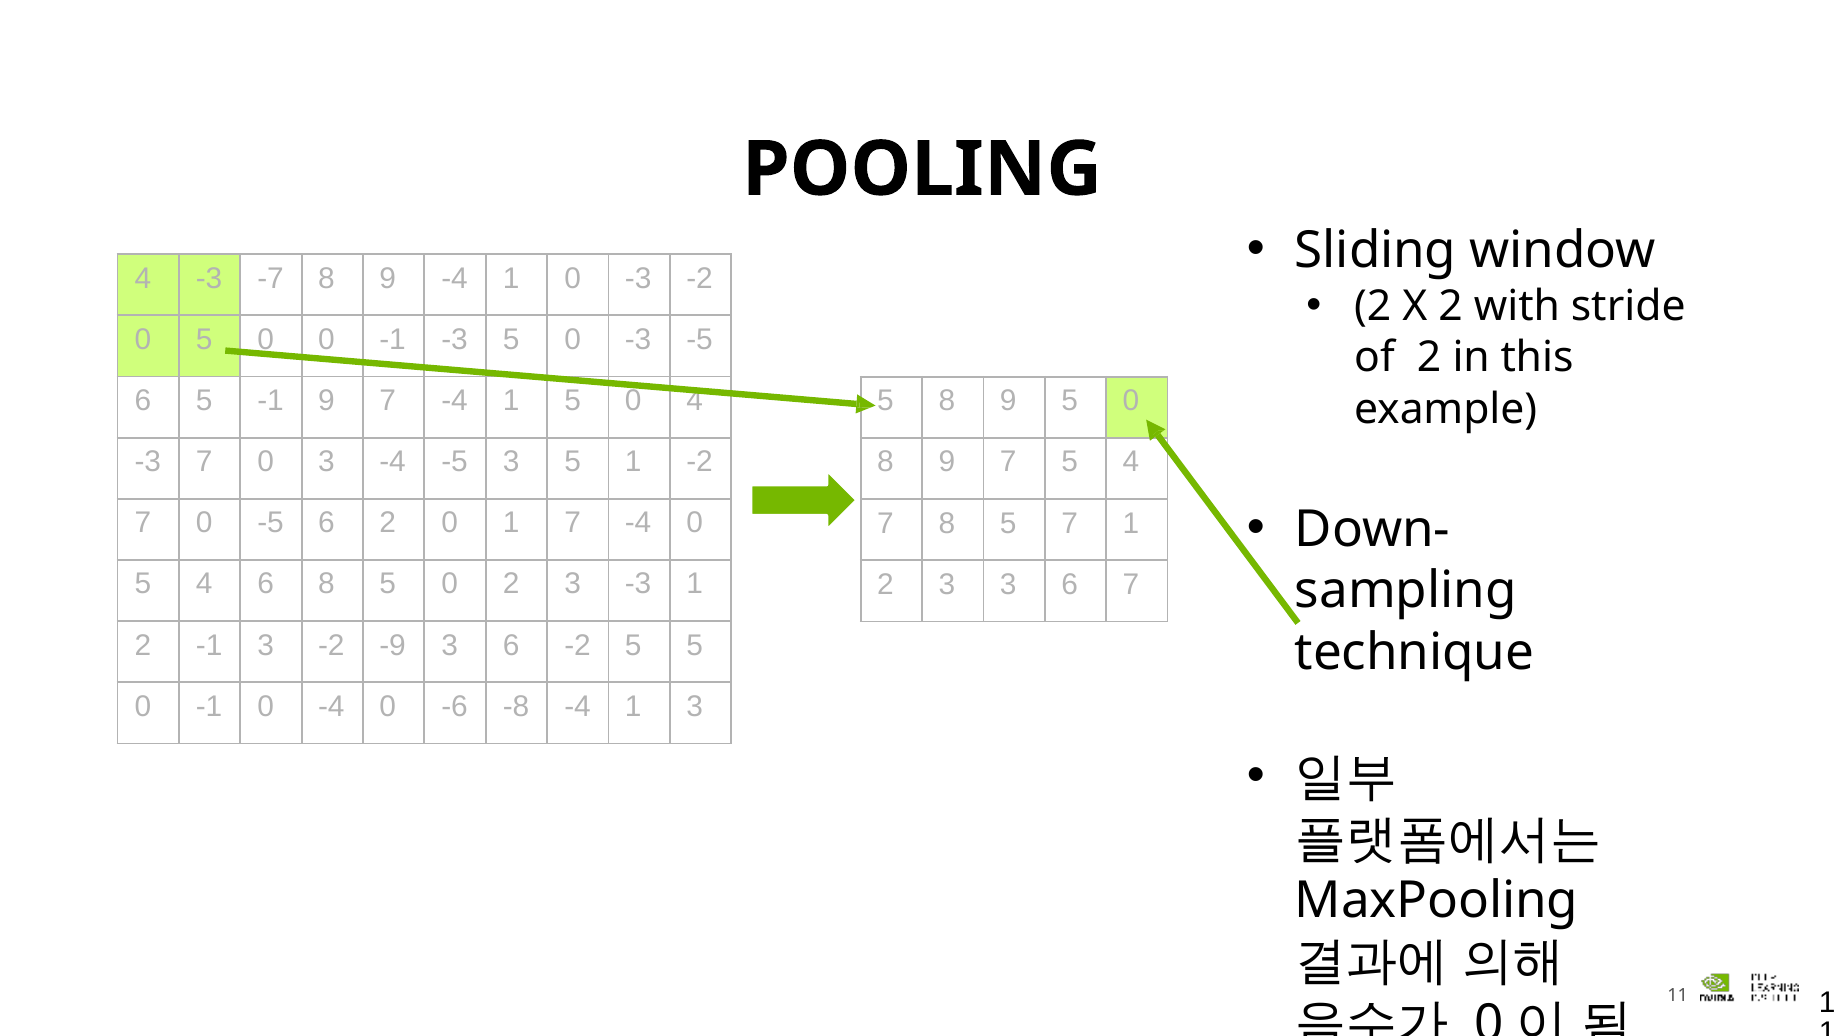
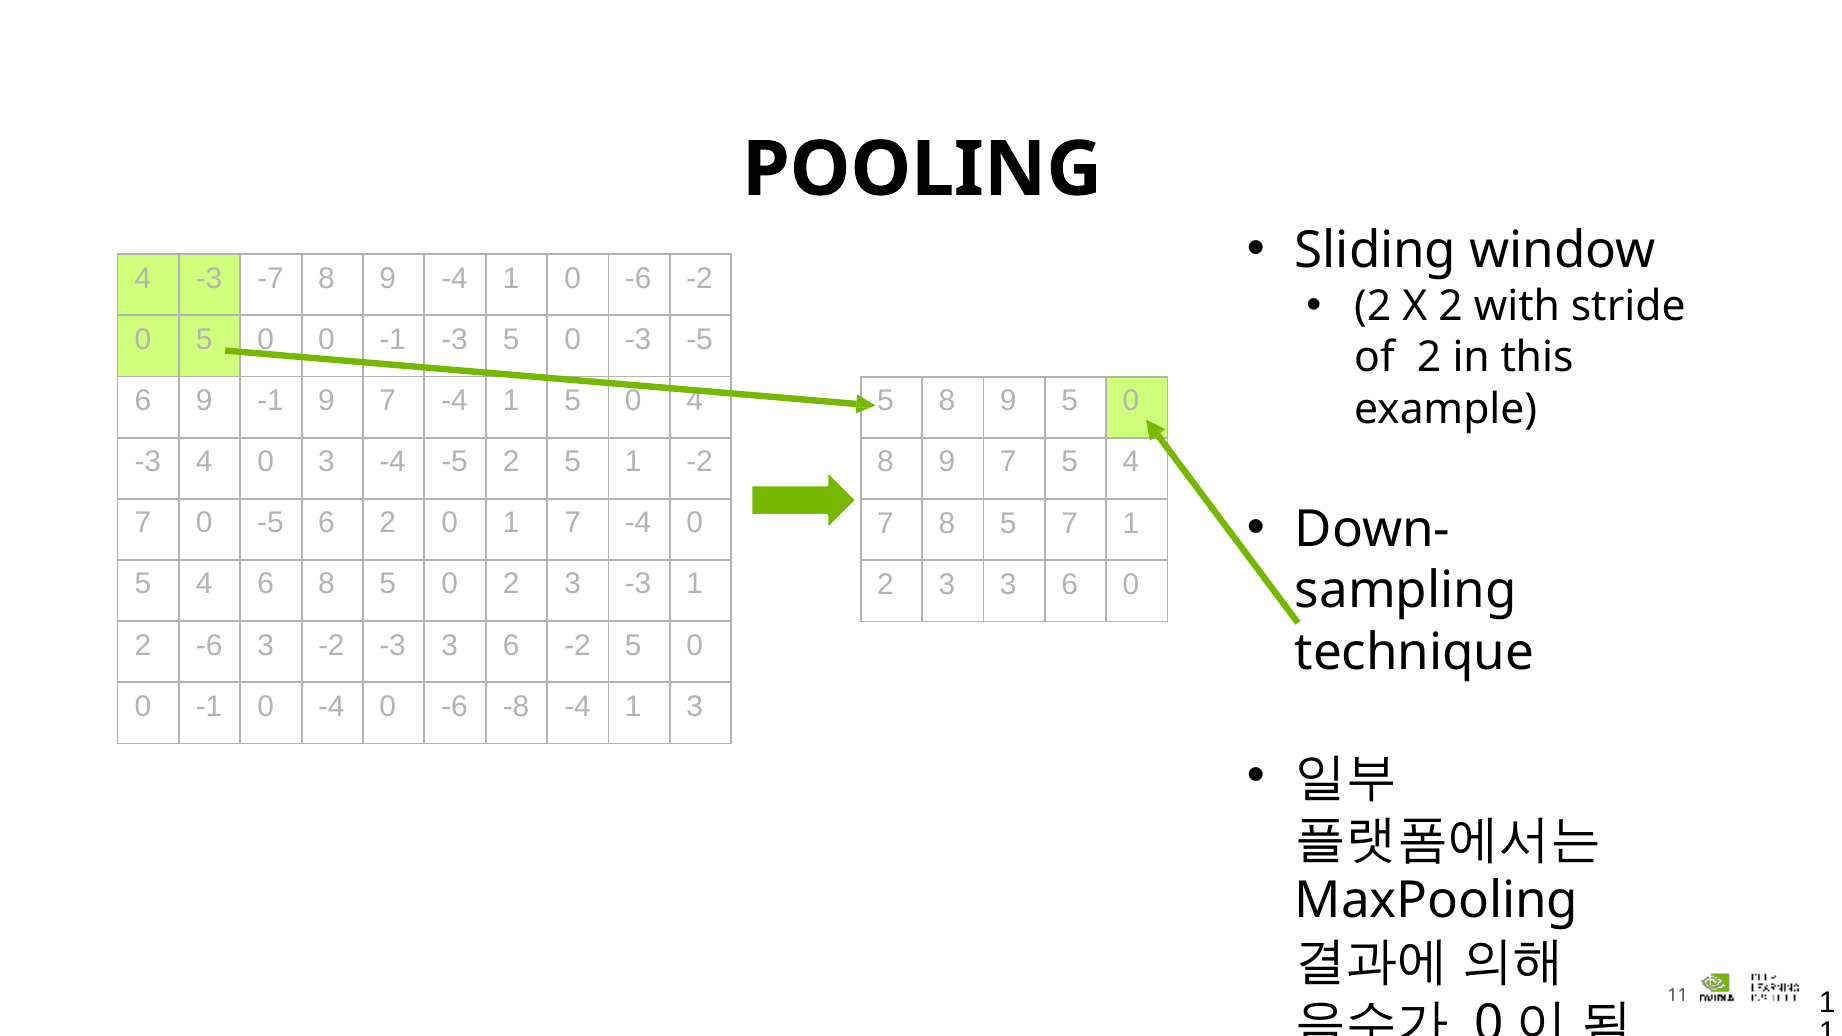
1 0 -3: -3 -> -6
6 5: 5 -> 9
-3 7: 7 -> 4
-5 3: 3 -> 2
6 7: 7 -> 0
2 -1: -1 -> -6
-2 -9: -9 -> -3
-2 5 5: 5 -> 0
